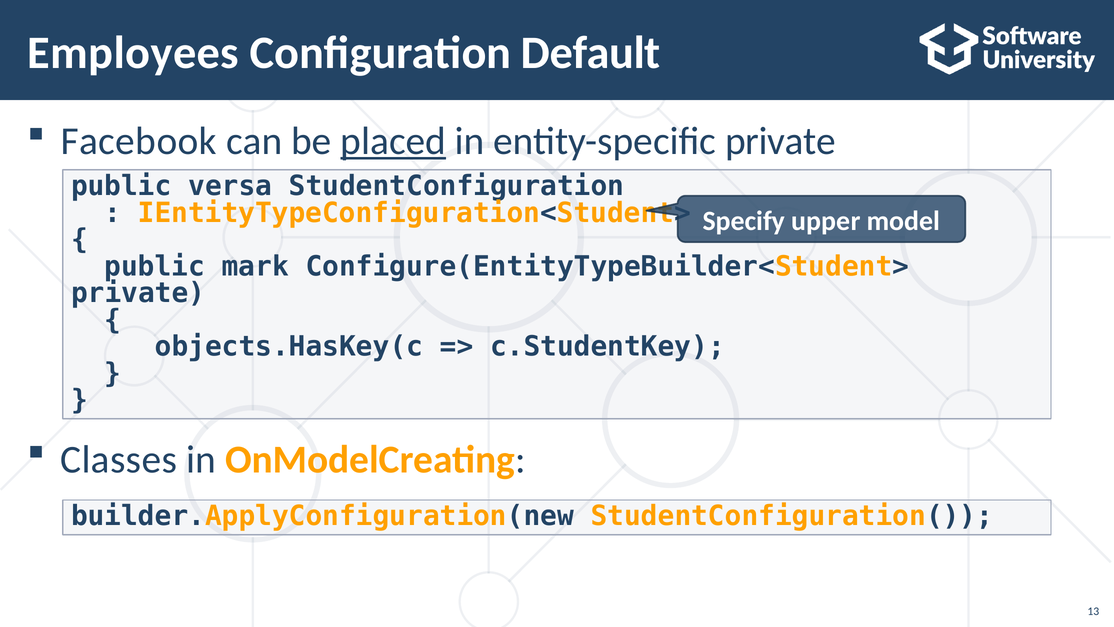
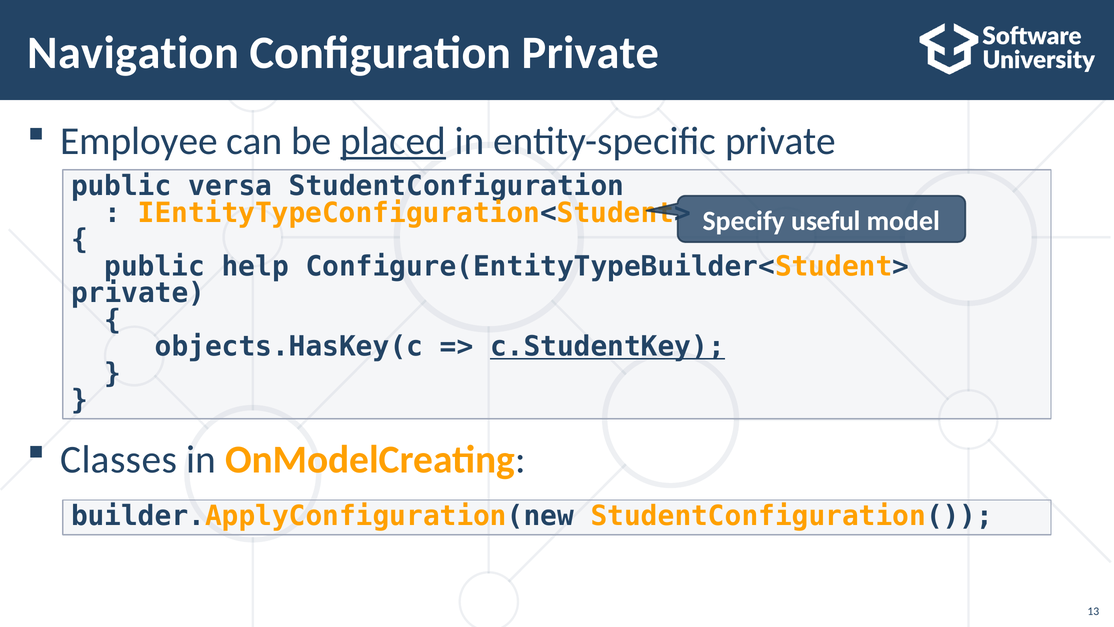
Employees: Employees -> Navigation
Configuration Default: Default -> Private
Facebook: Facebook -> Employee
upper: upper -> useful
mark: mark -> help
c.StudentKey underline: none -> present
